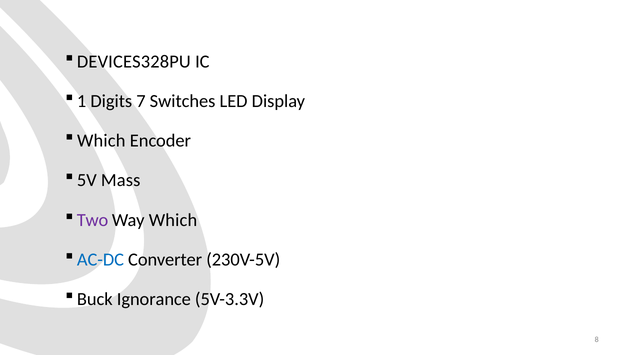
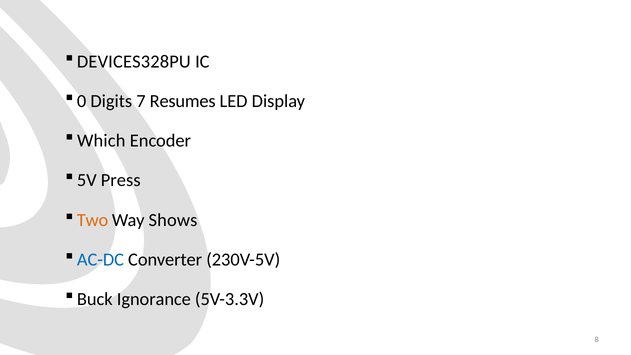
1: 1 -> 0
Switches: Switches -> Resumes
Mass: Mass -> Press
Two colour: purple -> orange
Way Which: Which -> Shows
